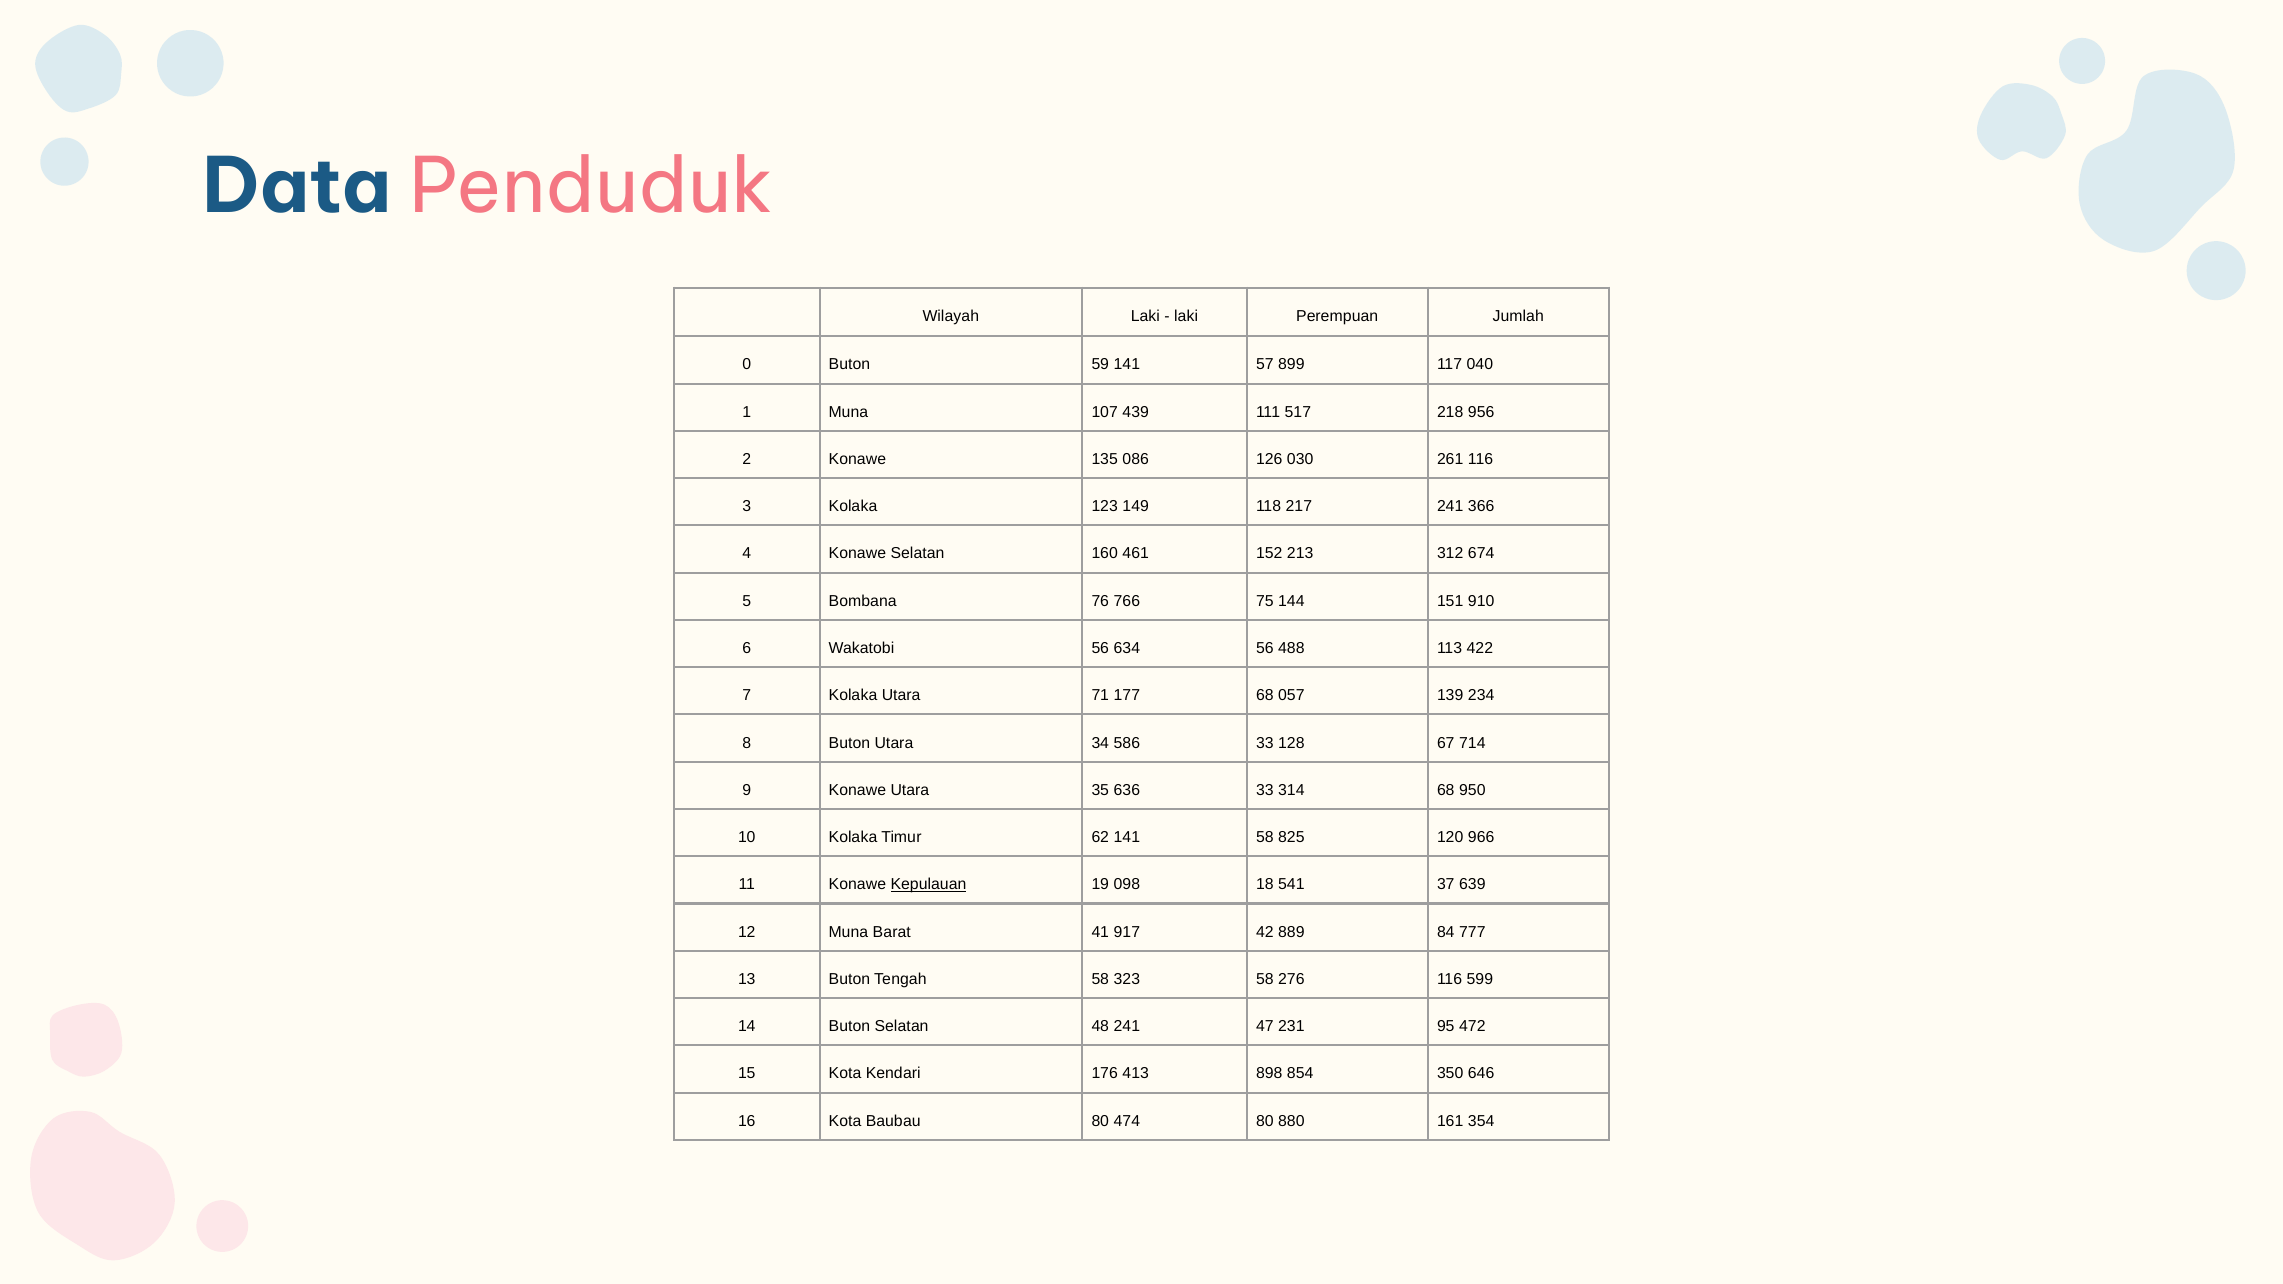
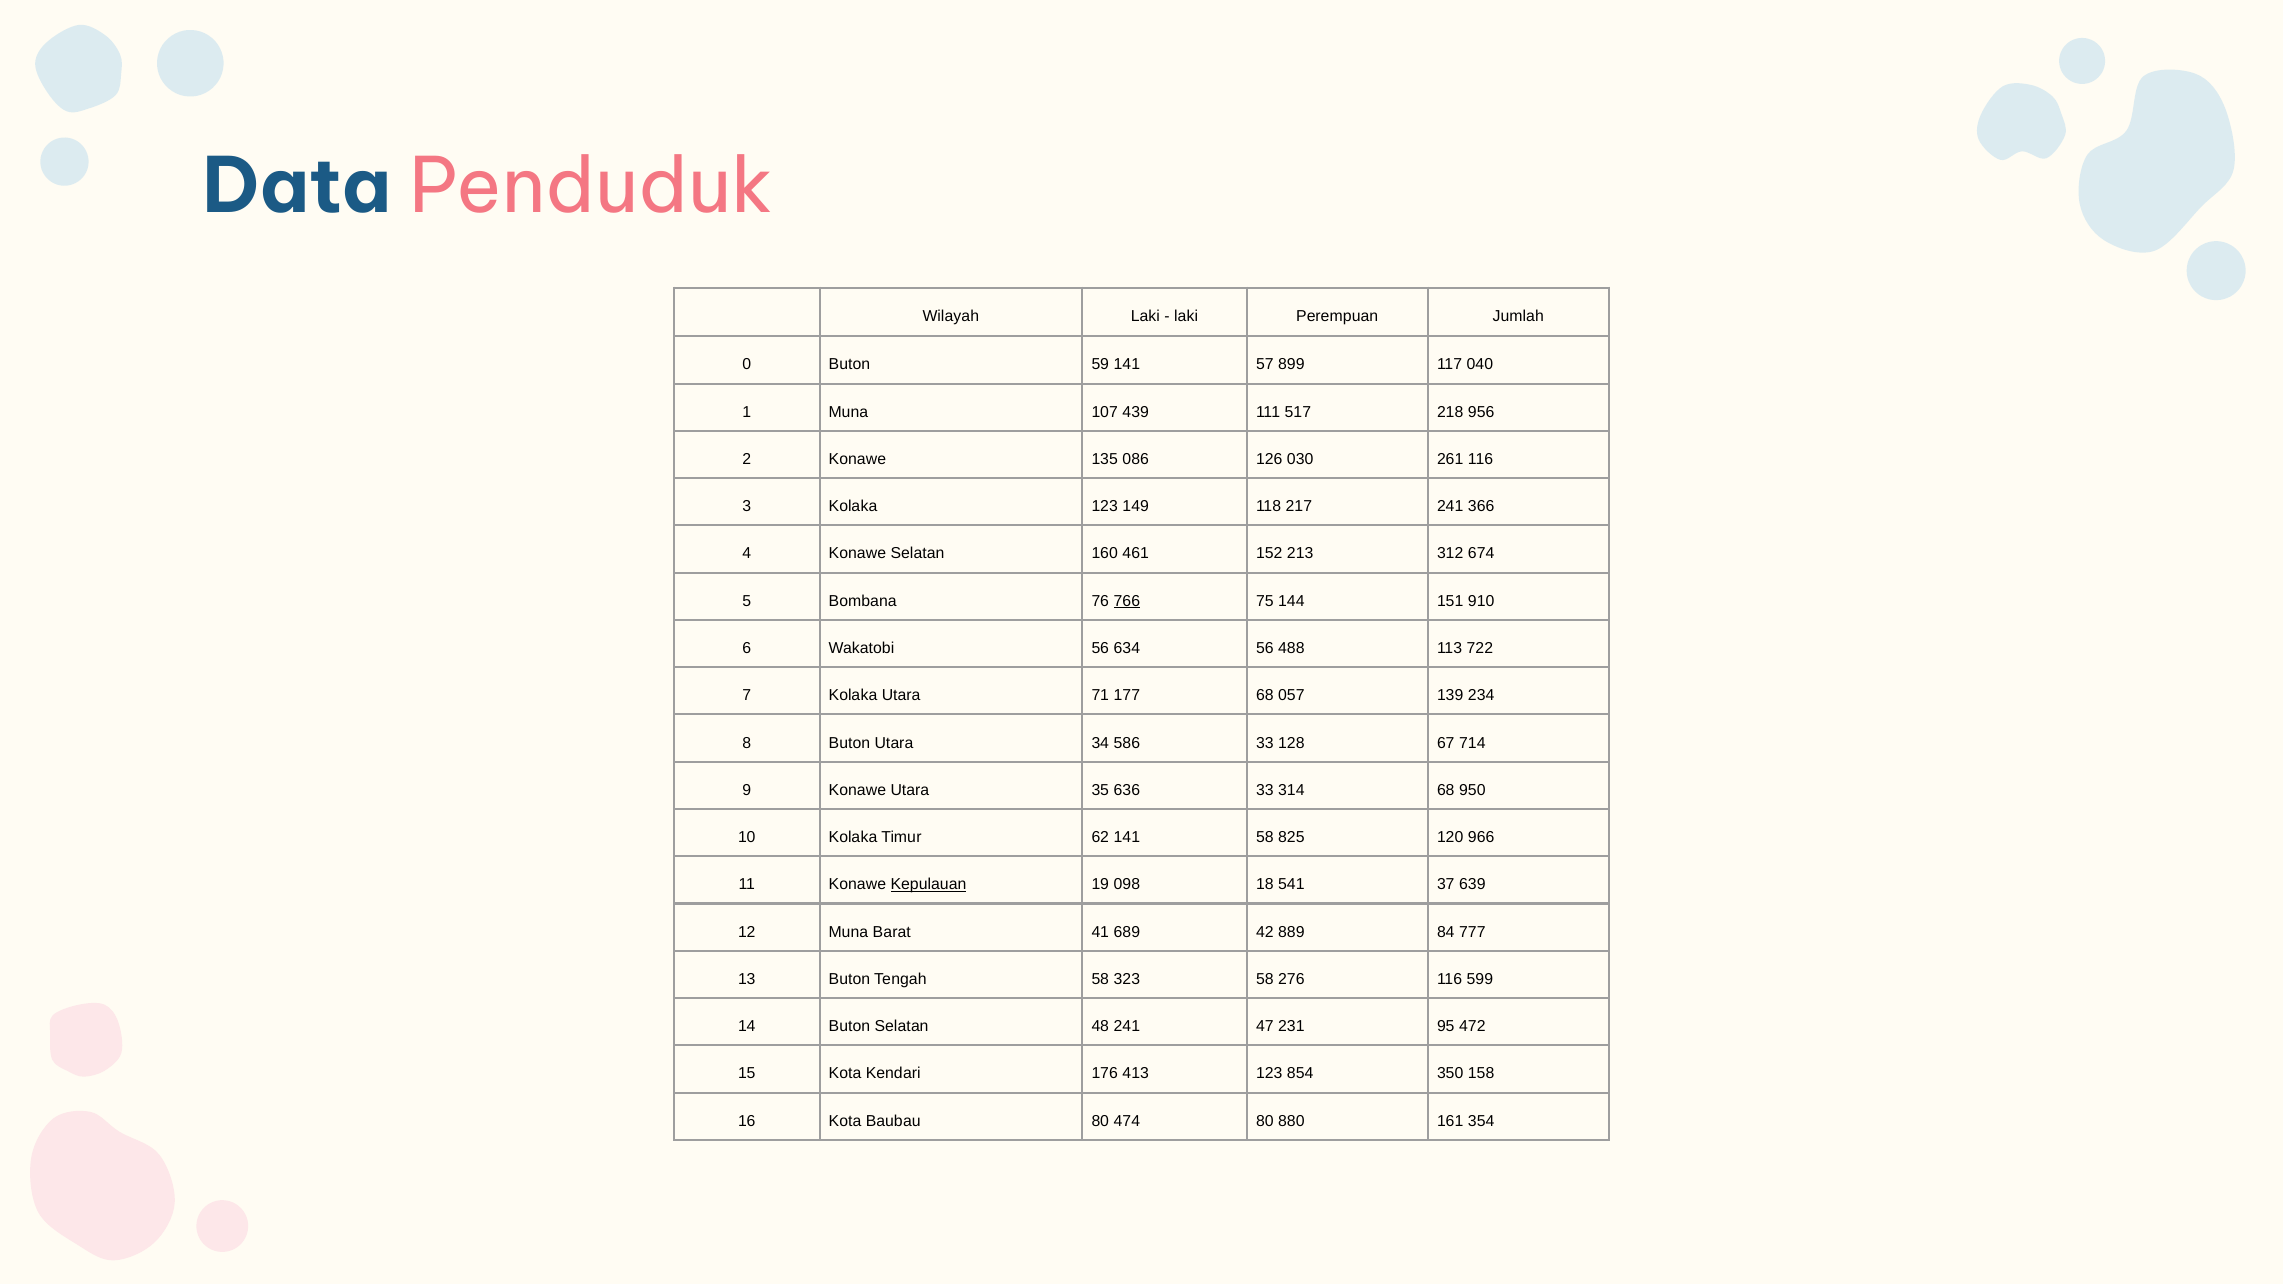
766 underline: none -> present
422: 422 -> 722
917: 917 -> 689
413 898: 898 -> 123
646: 646 -> 158
